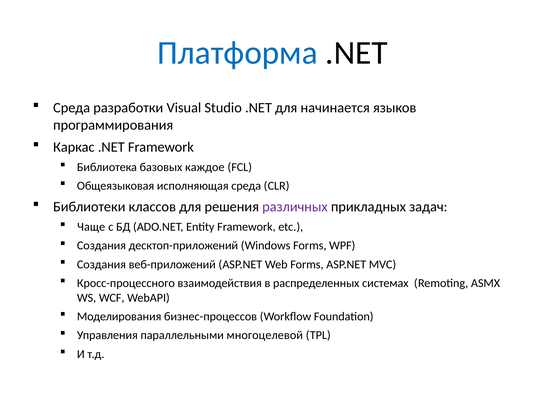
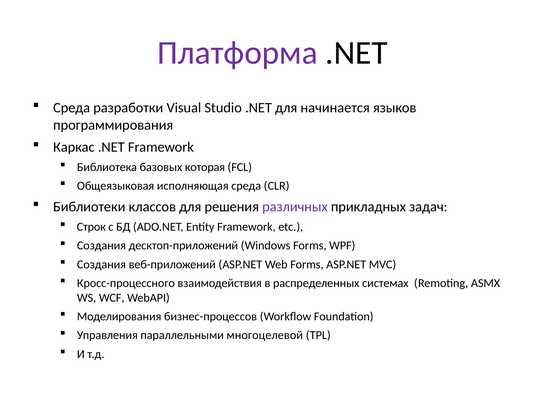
Платформа colour: blue -> purple
каждое: каждое -> которая
Чаще: Чаще -> Строк
